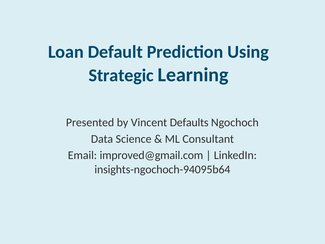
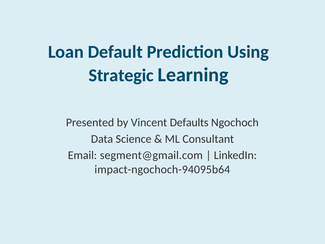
improved@gmail.com: improved@gmail.com -> segment@gmail.com
insights-ngochoch-94095b64: insights-ngochoch-94095b64 -> impact-ngochoch-94095b64
